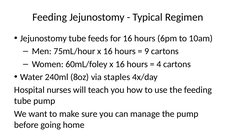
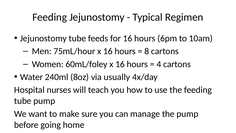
9: 9 -> 8
staples: staples -> usually
